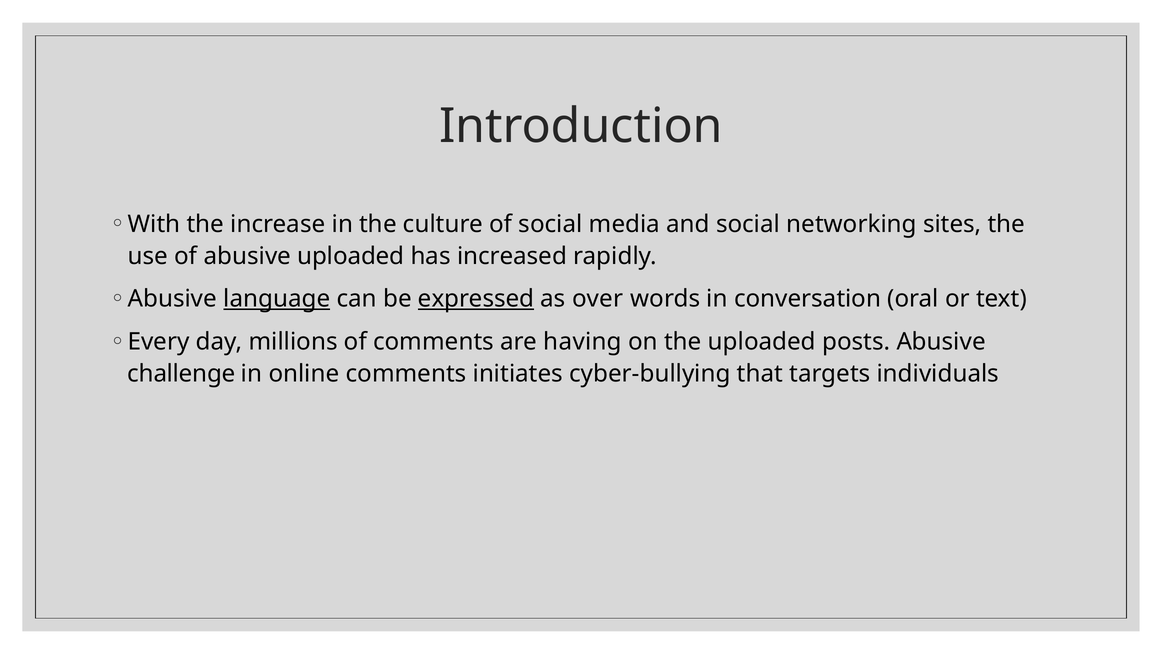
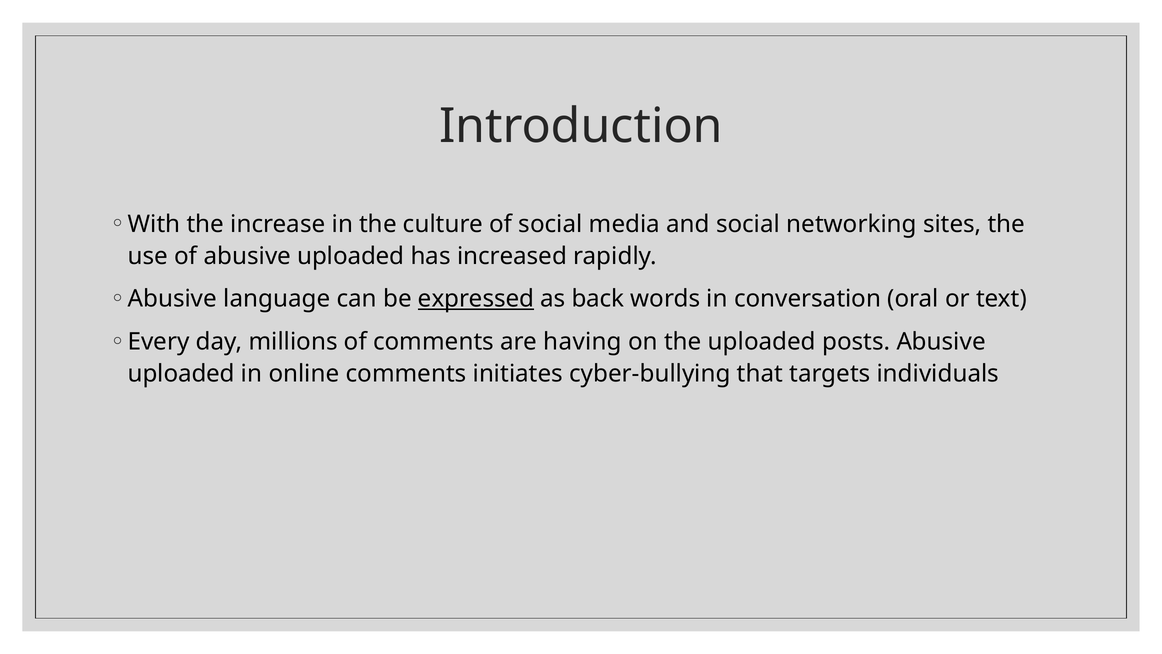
language underline: present -> none
over: over -> back
challenge at (181, 374): challenge -> uploaded
